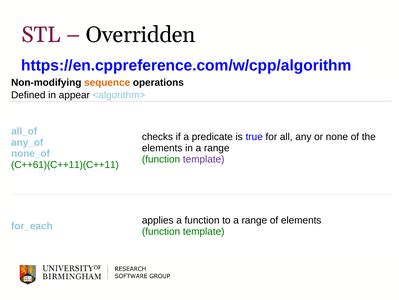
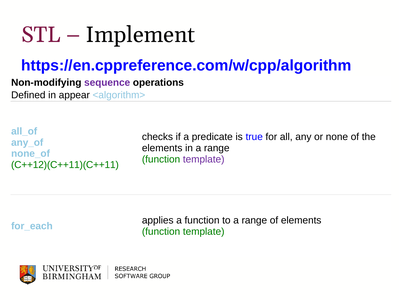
Overridden: Overridden -> Implement
sequence colour: orange -> purple
C++61)(C++11)(C++11: C++61)(C++11)(C++11 -> C++12)(C++11)(C++11
